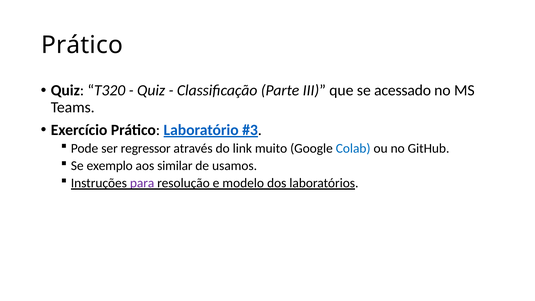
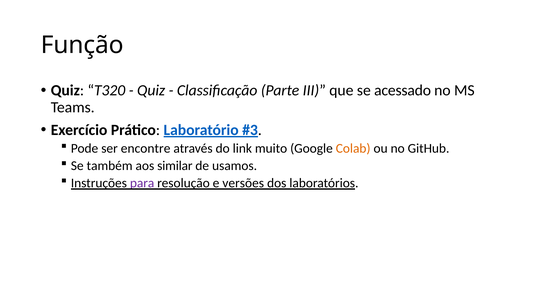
Prático at (82, 45): Prático -> Função
regressor: regressor -> encontre
Colab colour: blue -> orange
exemplo: exemplo -> também
modelo: modelo -> versões
